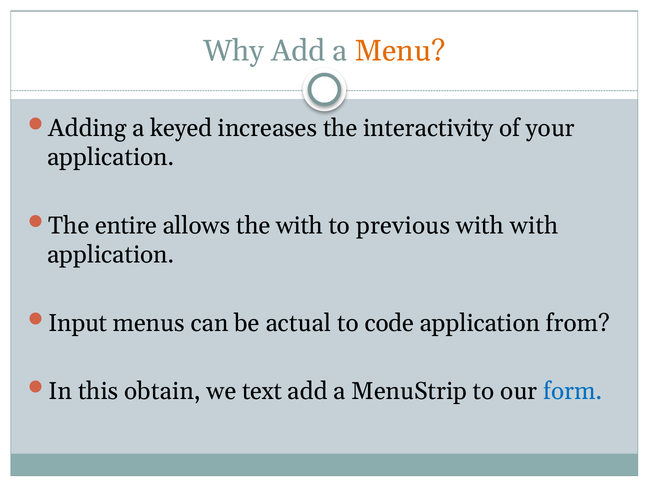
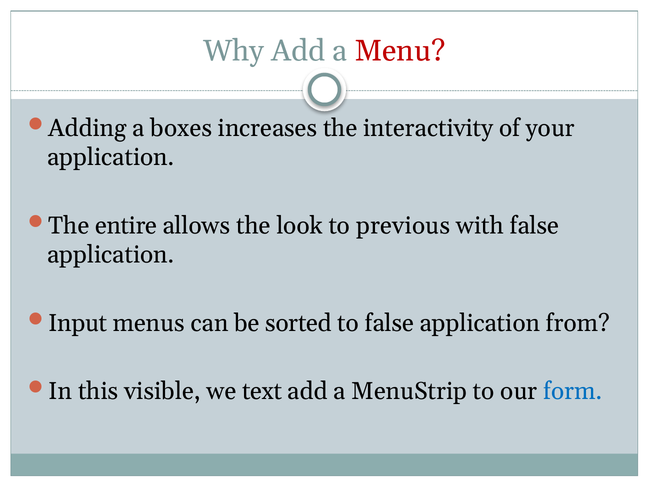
Menu colour: orange -> red
keyed: keyed -> boxes
the with: with -> look
with with: with -> false
actual: actual -> sorted
to code: code -> false
obtain: obtain -> visible
